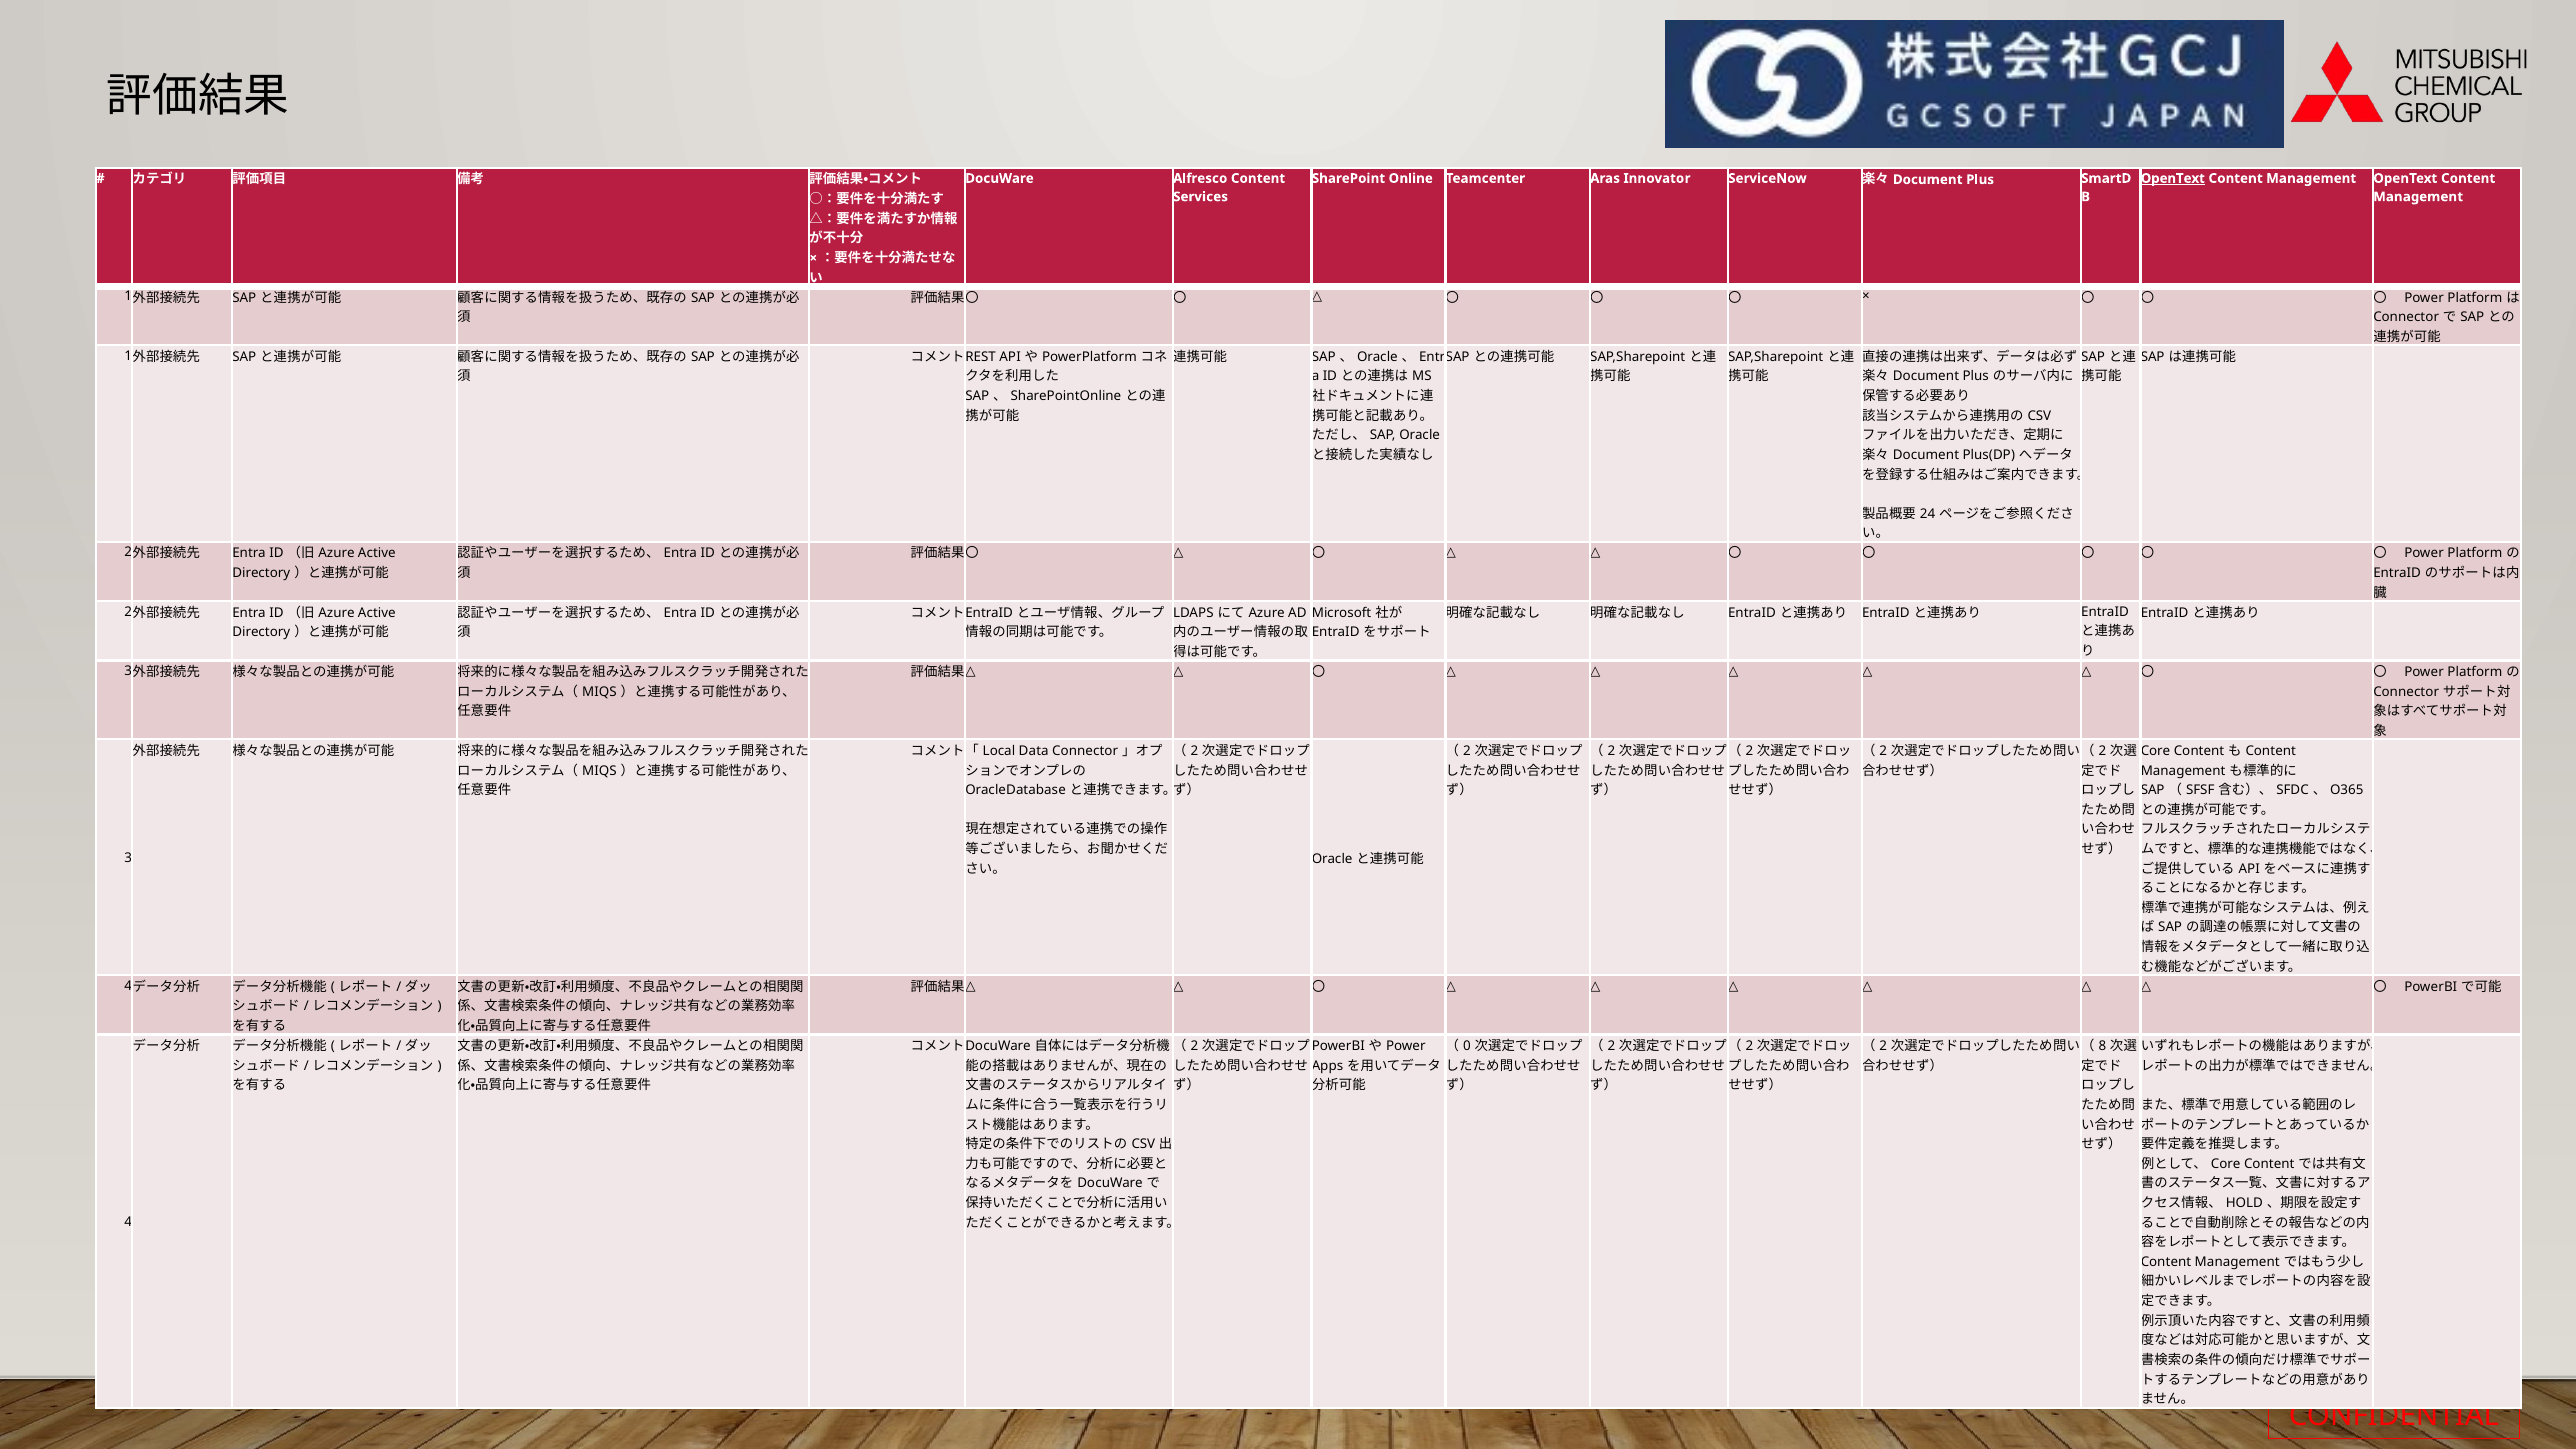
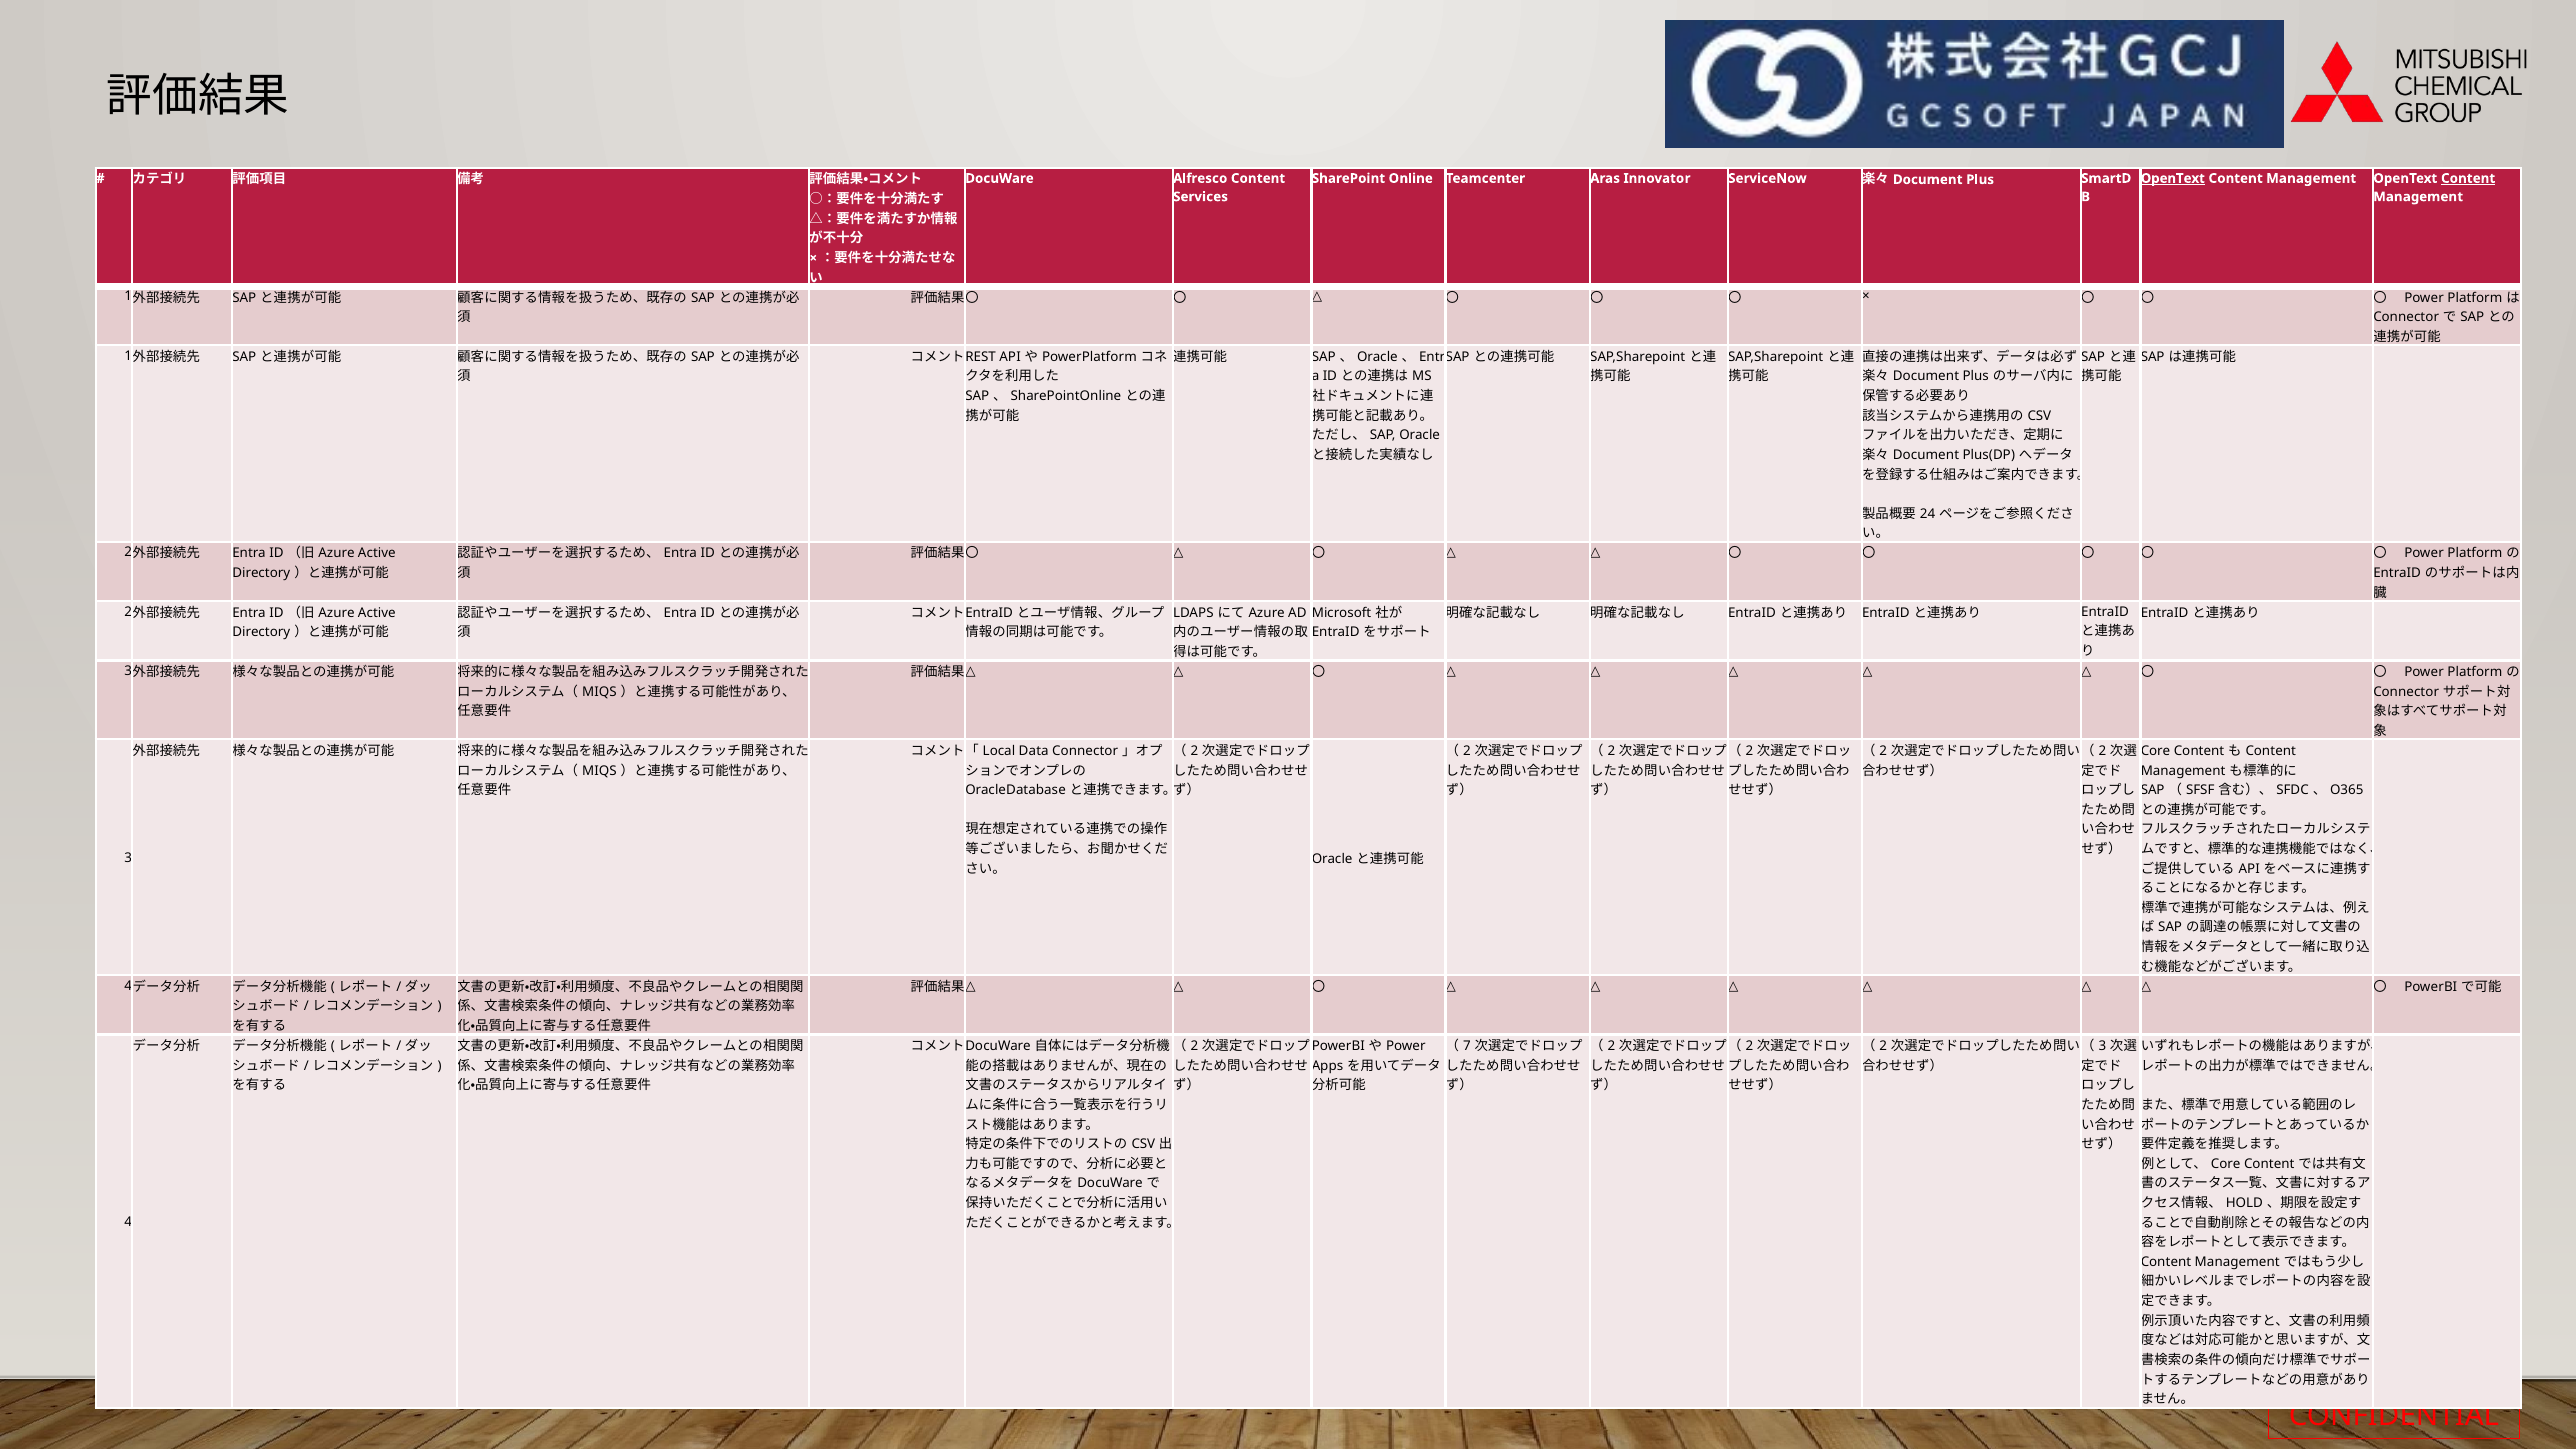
Content at (2468, 178) underline: none -> present
0: 0 -> 7
8 at (2102, 1046): 8 -> 3
